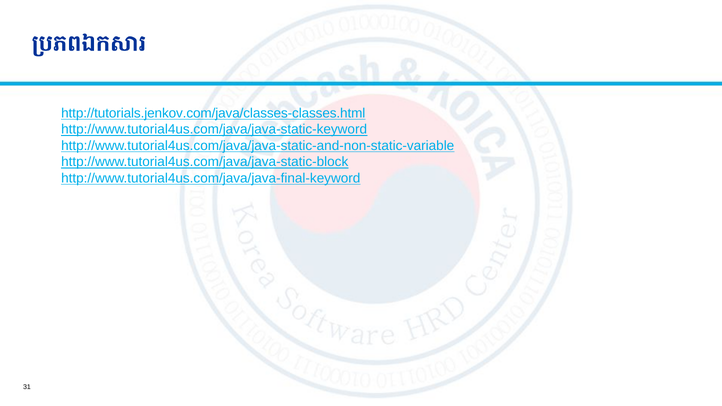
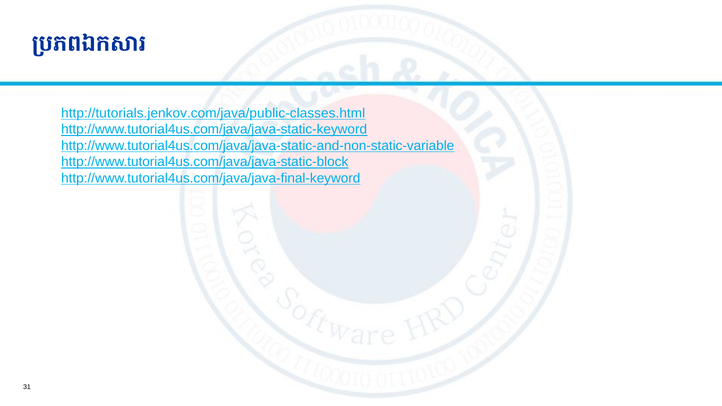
http://tutorials.jenkov.com/java/classes-classes.html: http://tutorials.jenkov.com/java/classes-classes.html -> http://tutorials.jenkov.com/java/public-classes.html
